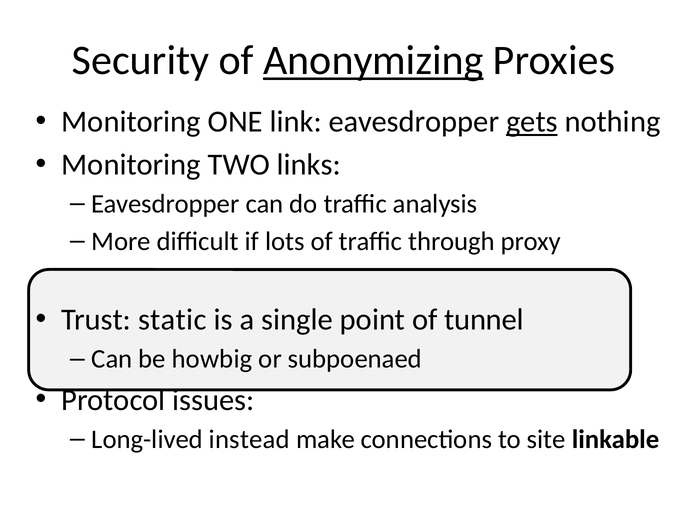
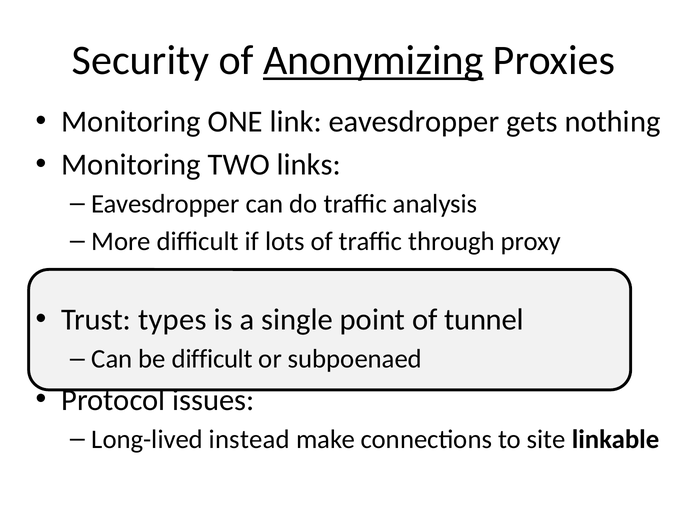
gets underline: present -> none
static: static -> types
be howbig: howbig -> difficult
